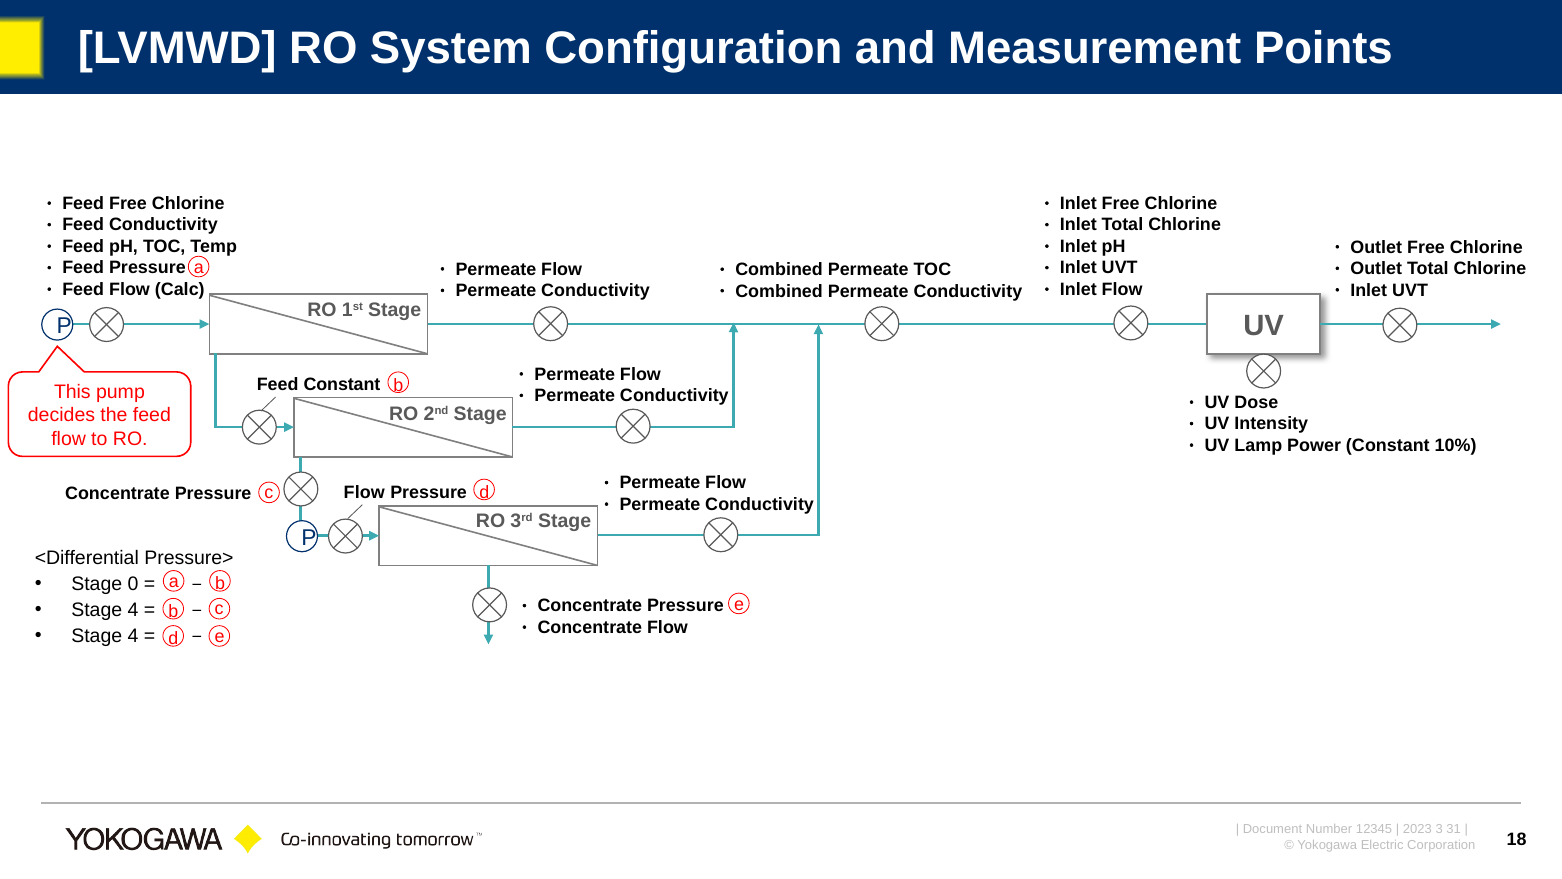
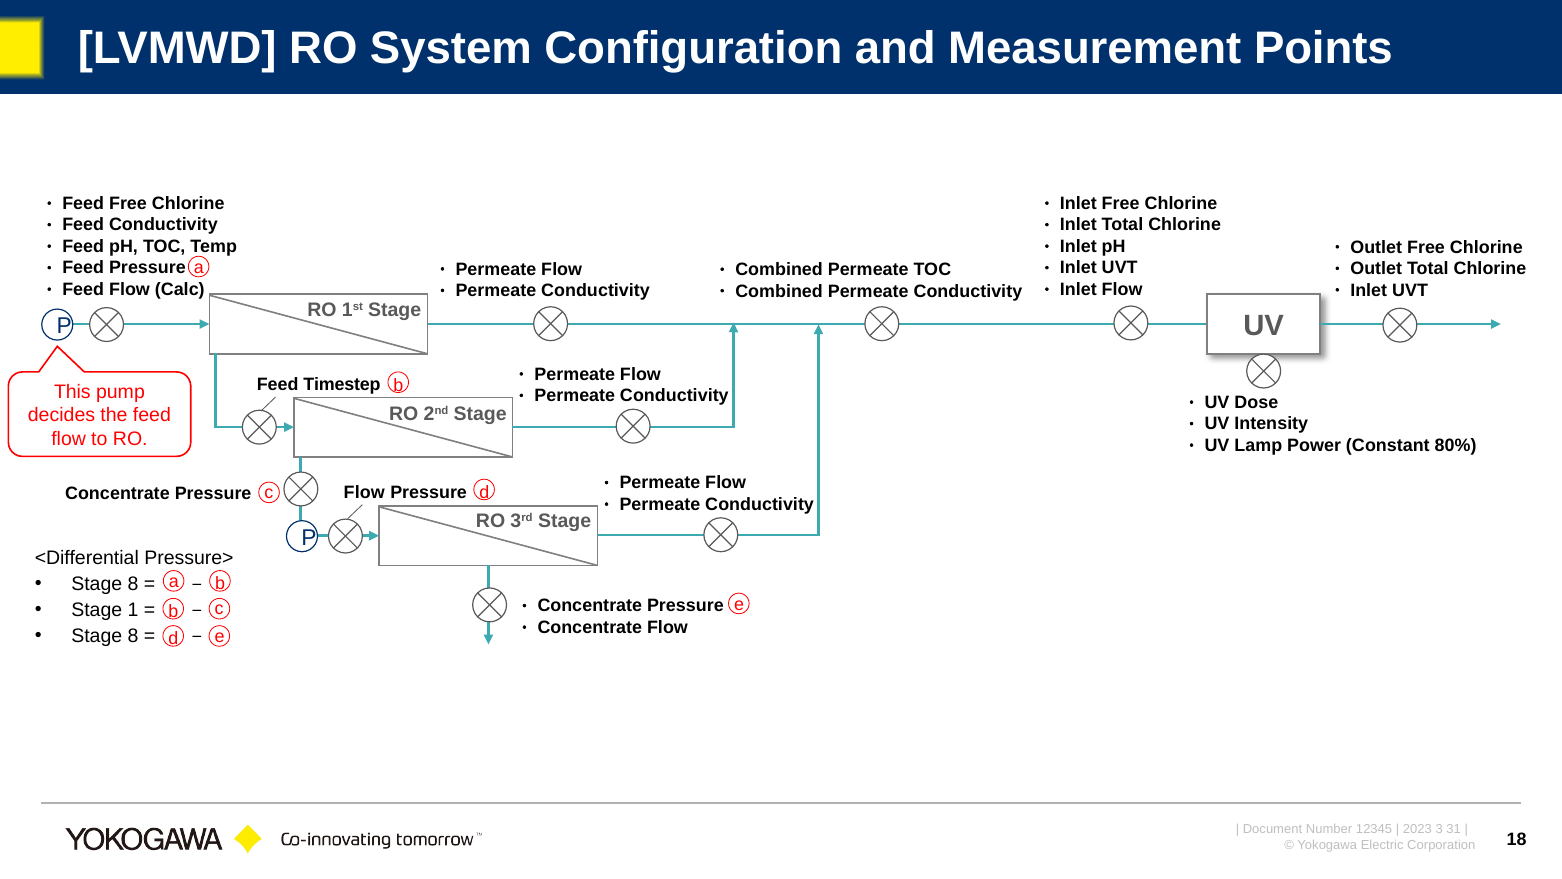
Feed Constant: Constant -> Timestep
10%: 10% -> 80%
0 at (133, 584): 0 -> 8
4 at (133, 610): 4 -> 1
4 at (133, 636): 4 -> 8
